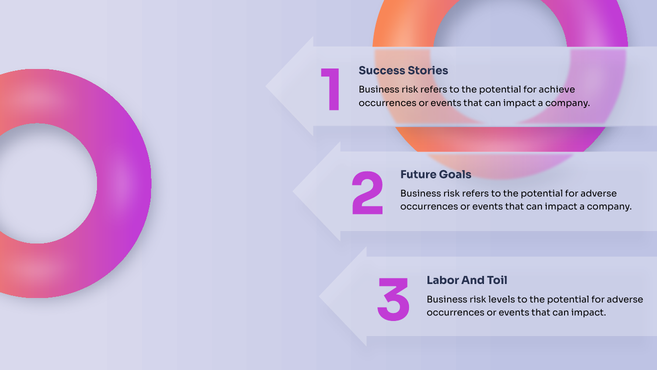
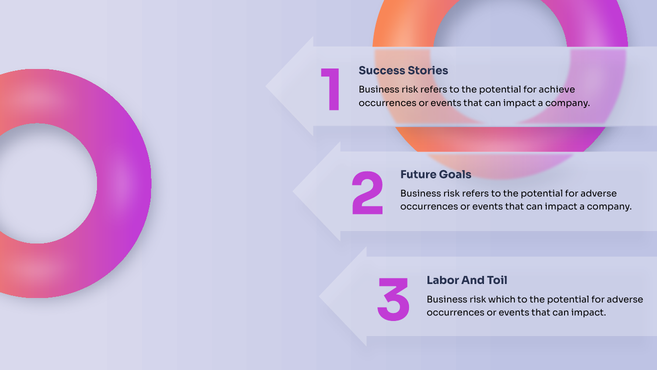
levels: levels -> which
